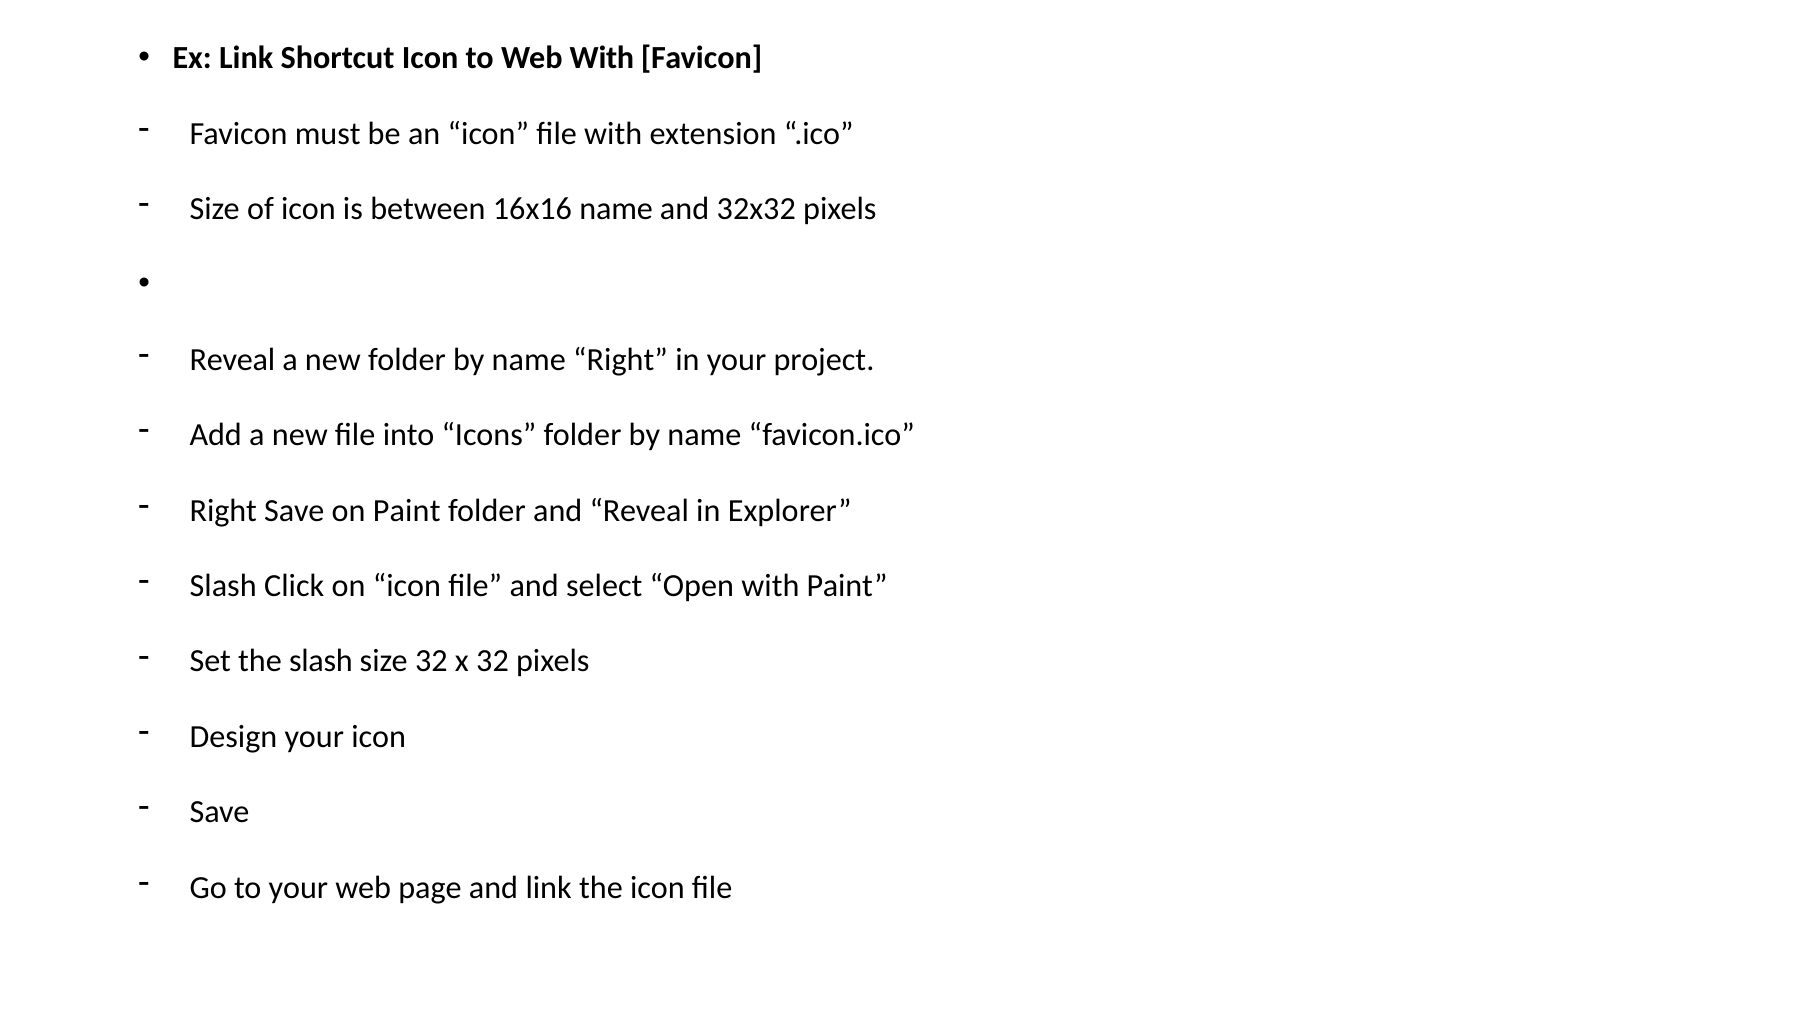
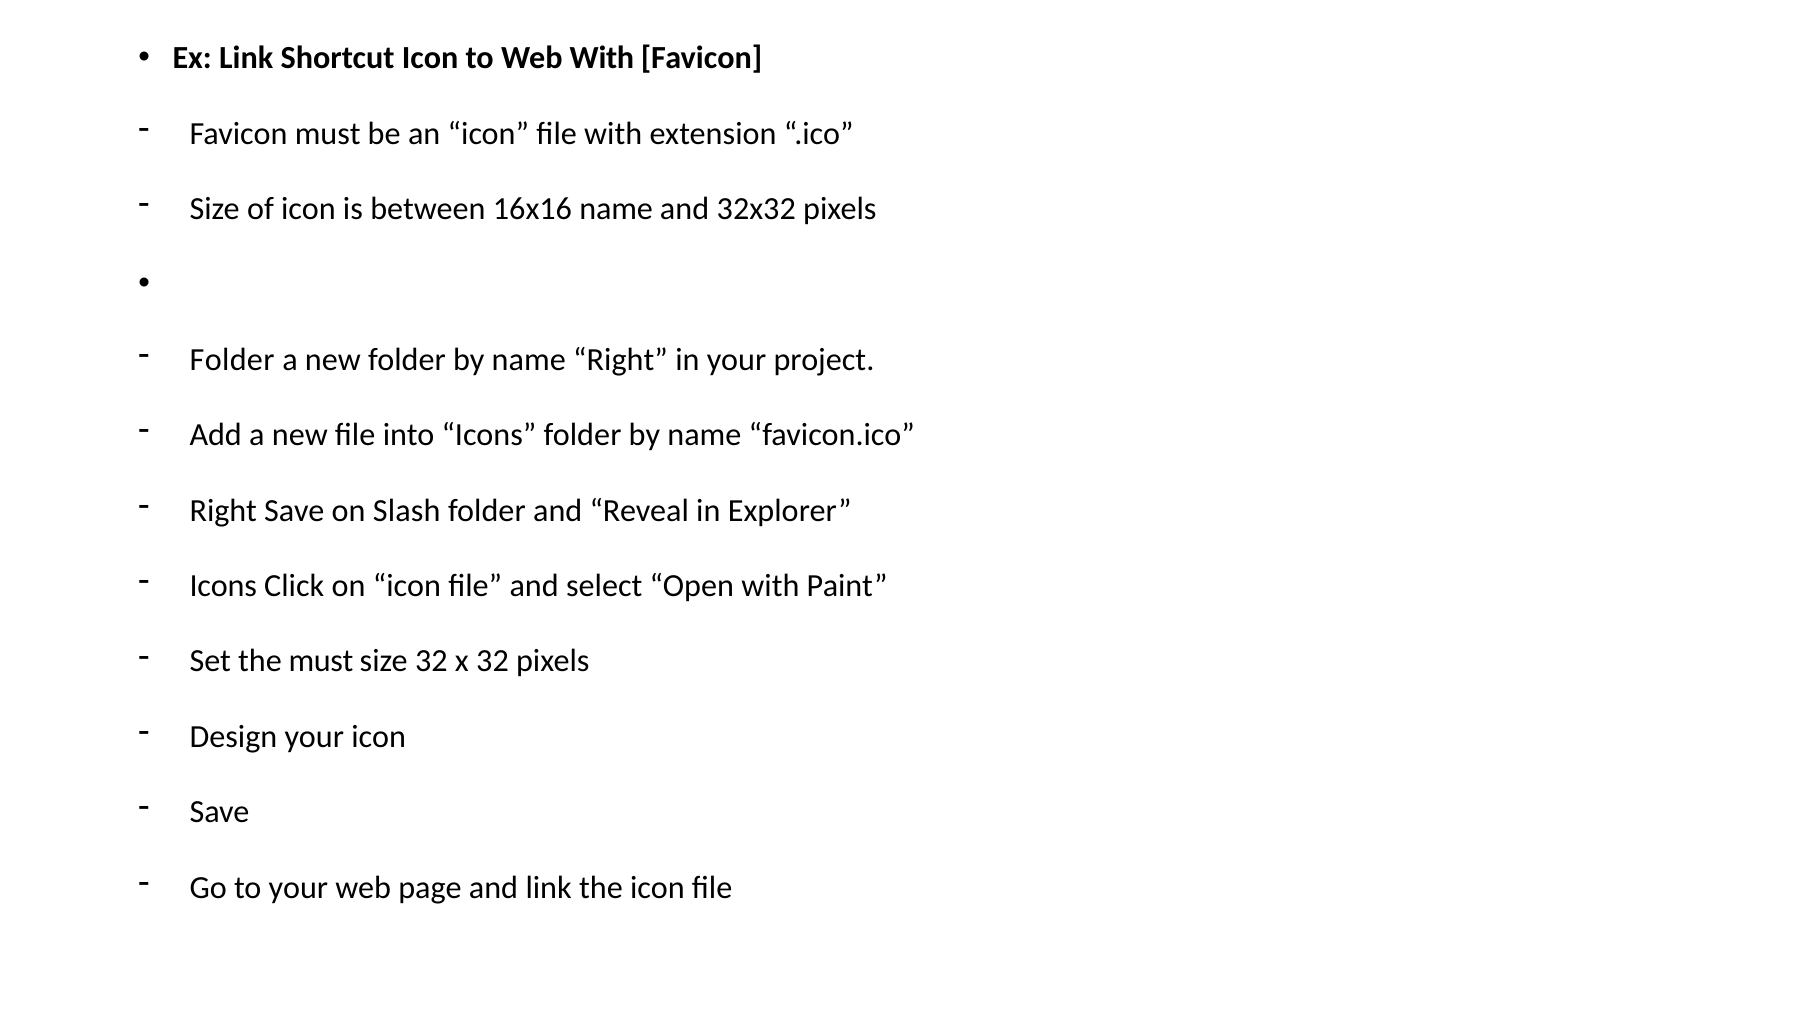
Reveal at (232, 360): Reveal -> Folder
on Paint: Paint -> Slash
Slash at (223, 586): Slash -> Icons
the slash: slash -> must
